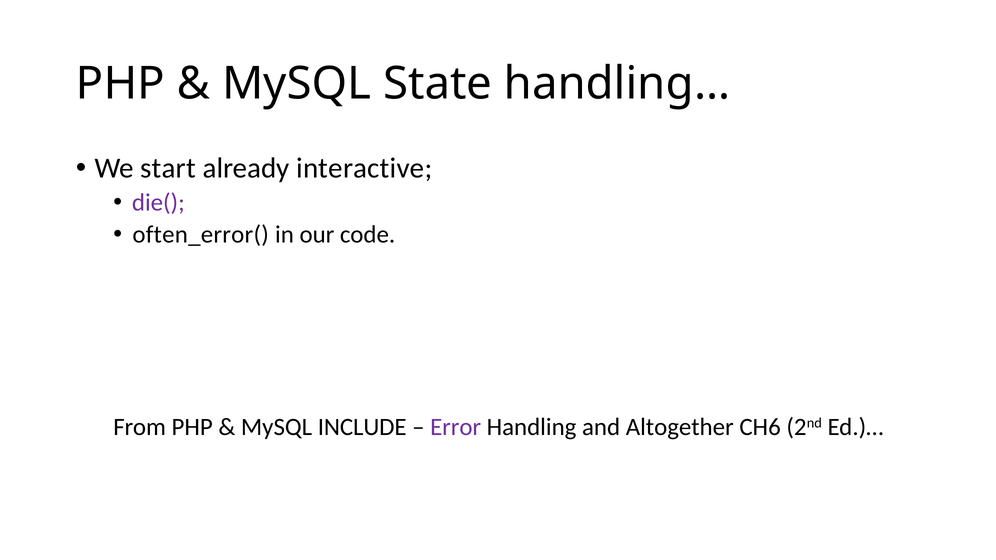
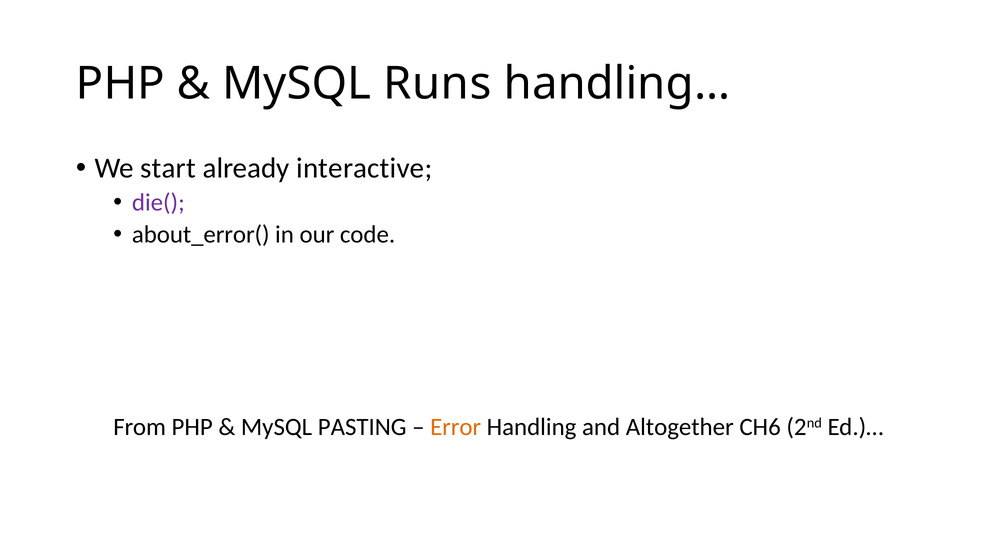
State: State -> Runs
often_error(: often_error( -> about_error(
INCLUDE: INCLUDE -> PASTING
Error colour: purple -> orange
